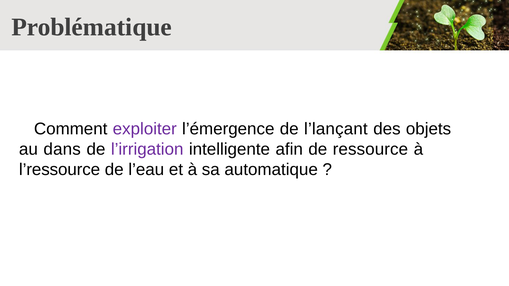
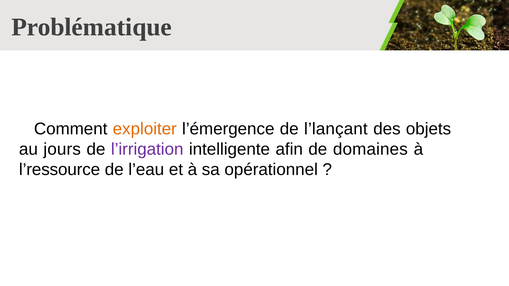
exploiter colour: purple -> orange
dans: dans -> jours
ressource: ressource -> domaines
automatique: automatique -> opérationnel
